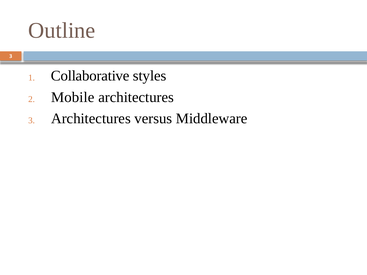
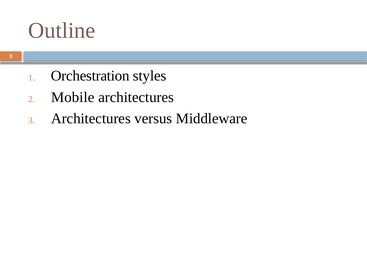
Collaborative: Collaborative -> Orchestration
